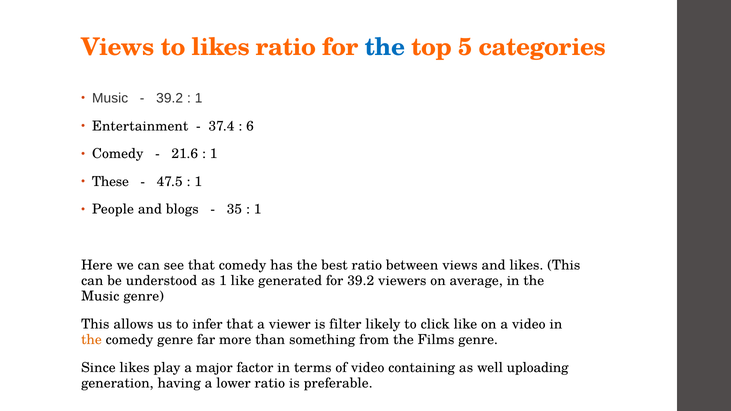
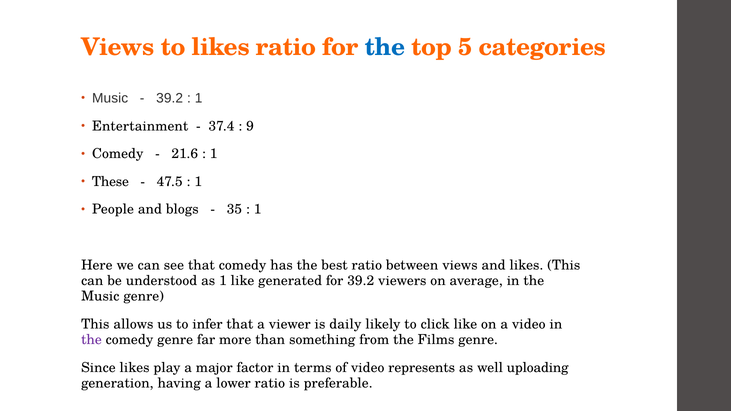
6: 6 -> 9
filter: filter -> daily
the at (91, 340) colour: orange -> purple
containing: containing -> represents
